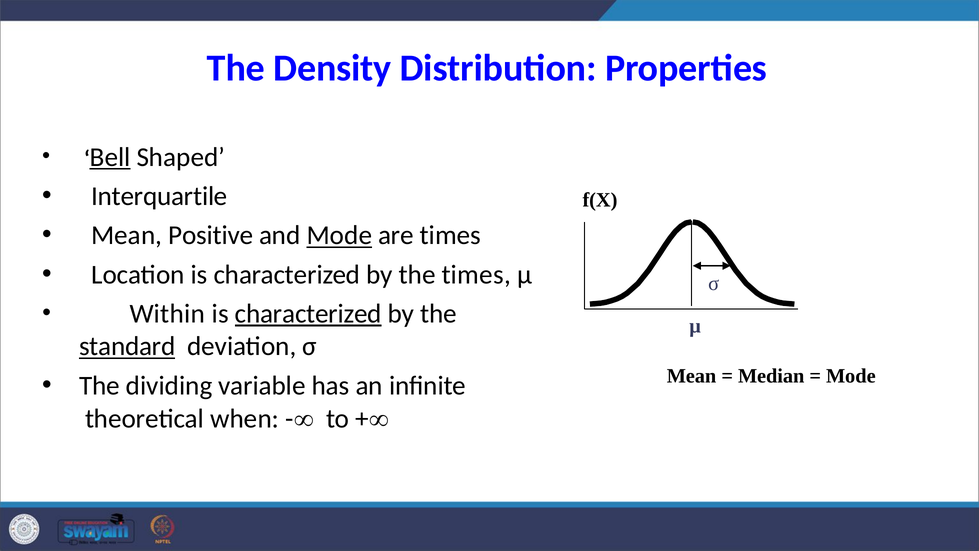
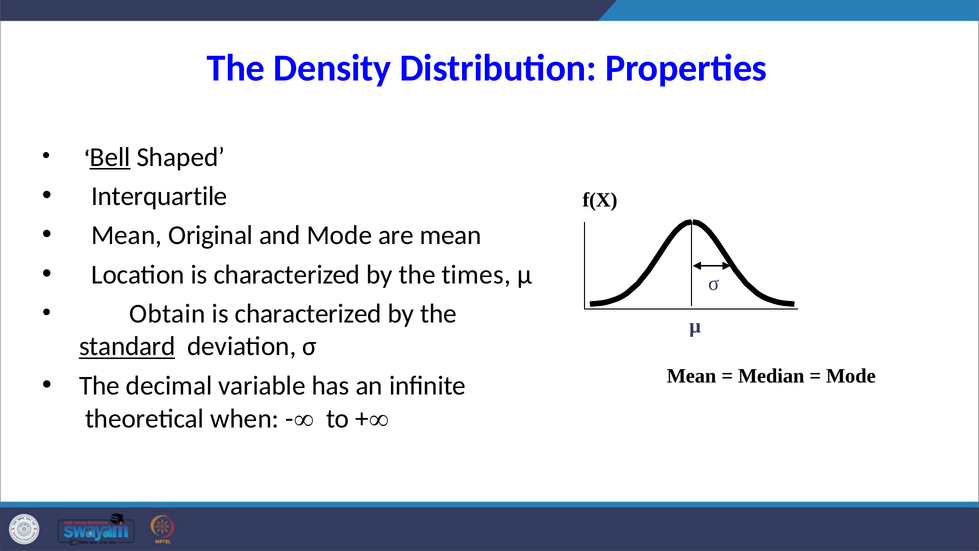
Positive: Positive -> Original
Mode at (339, 235) underline: present -> none
are times: times -> mean
Within: Within -> Obtain
characterized at (308, 314) underline: present -> none
dividing: dividing -> decimal
